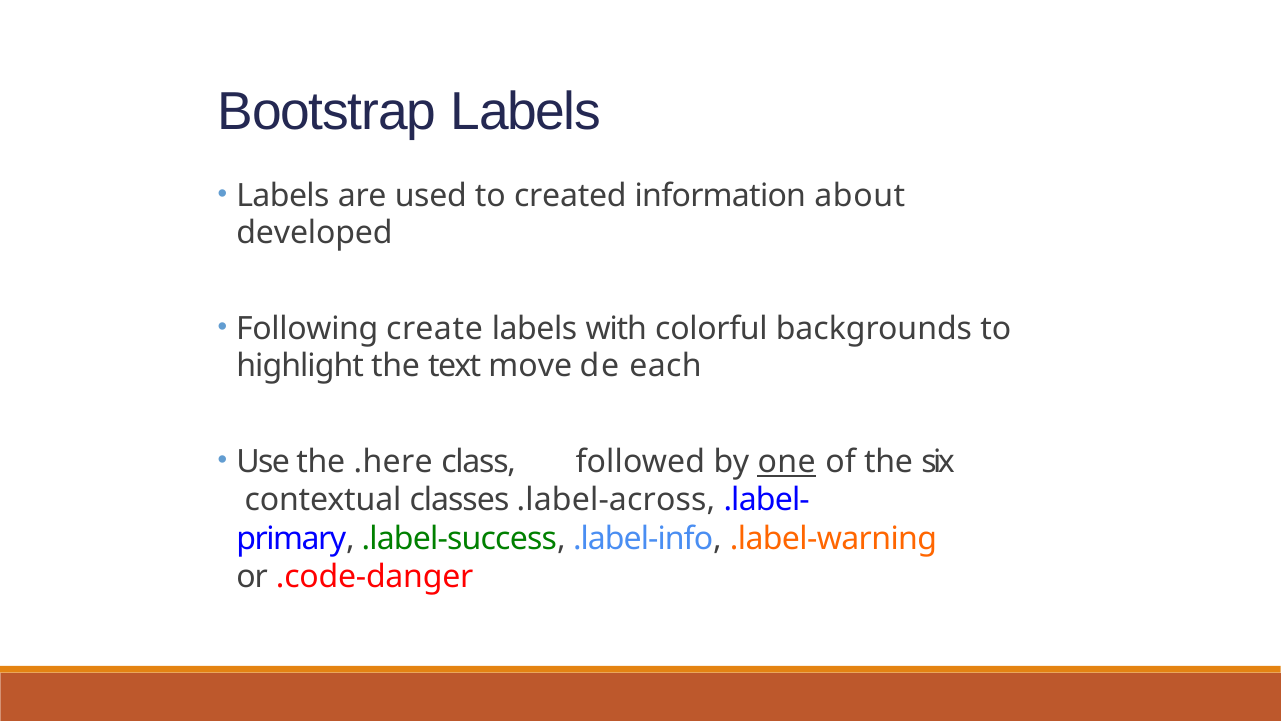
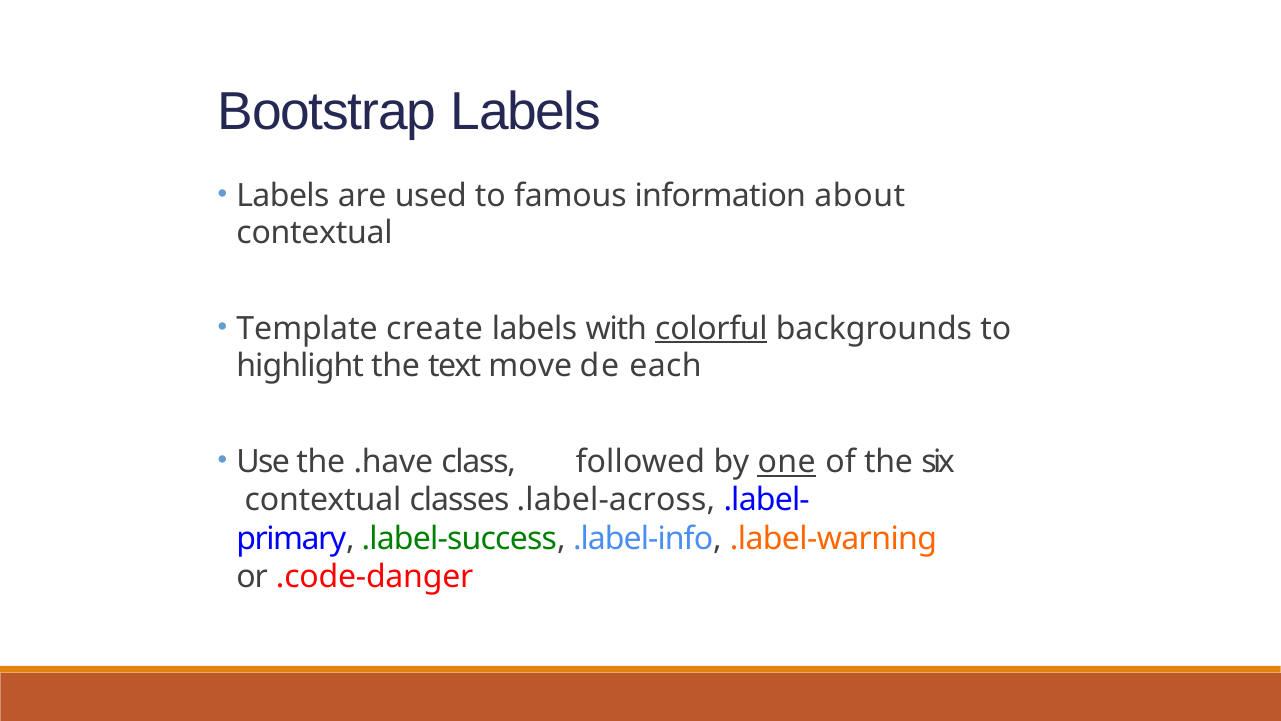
created: created -> famous
developed at (314, 233): developed -> contextual
Following: Following -> Template
colorful underline: none -> present
.here: .here -> .have
